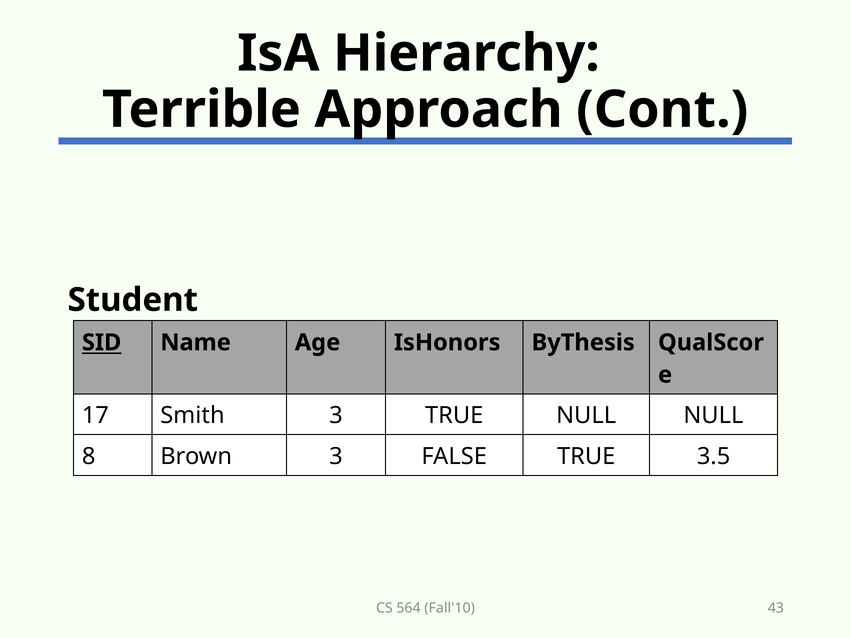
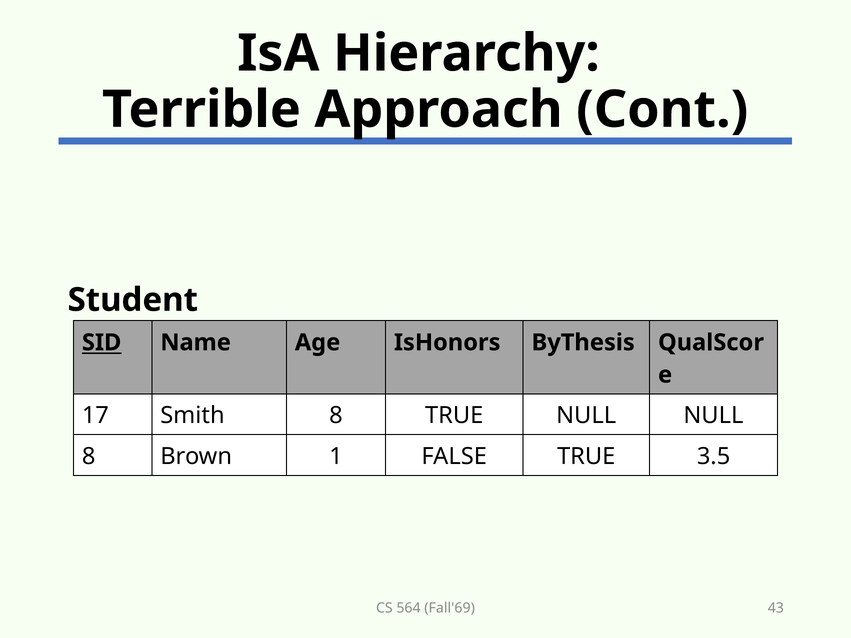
Smith 3: 3 -> 8
Brown 3: 3 -> 1
Fall'10: Fall'10 -> Fall'69
